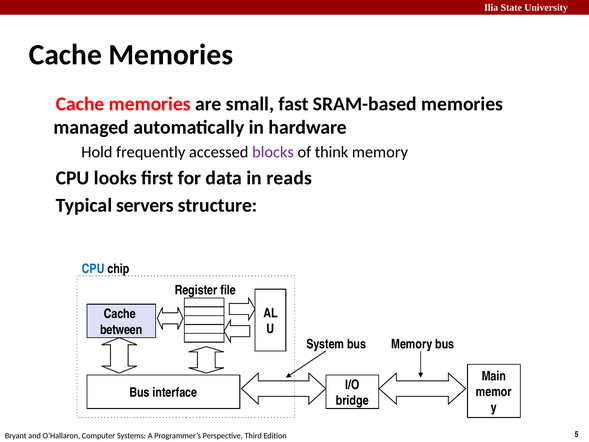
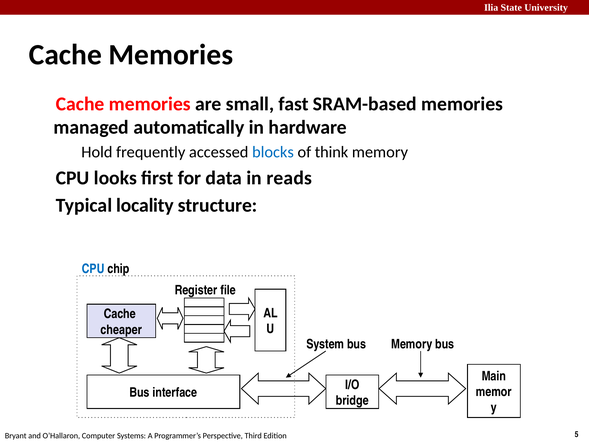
blocks colour: purple -> blue
servers: servers -> locality
between: between -> cheaper
